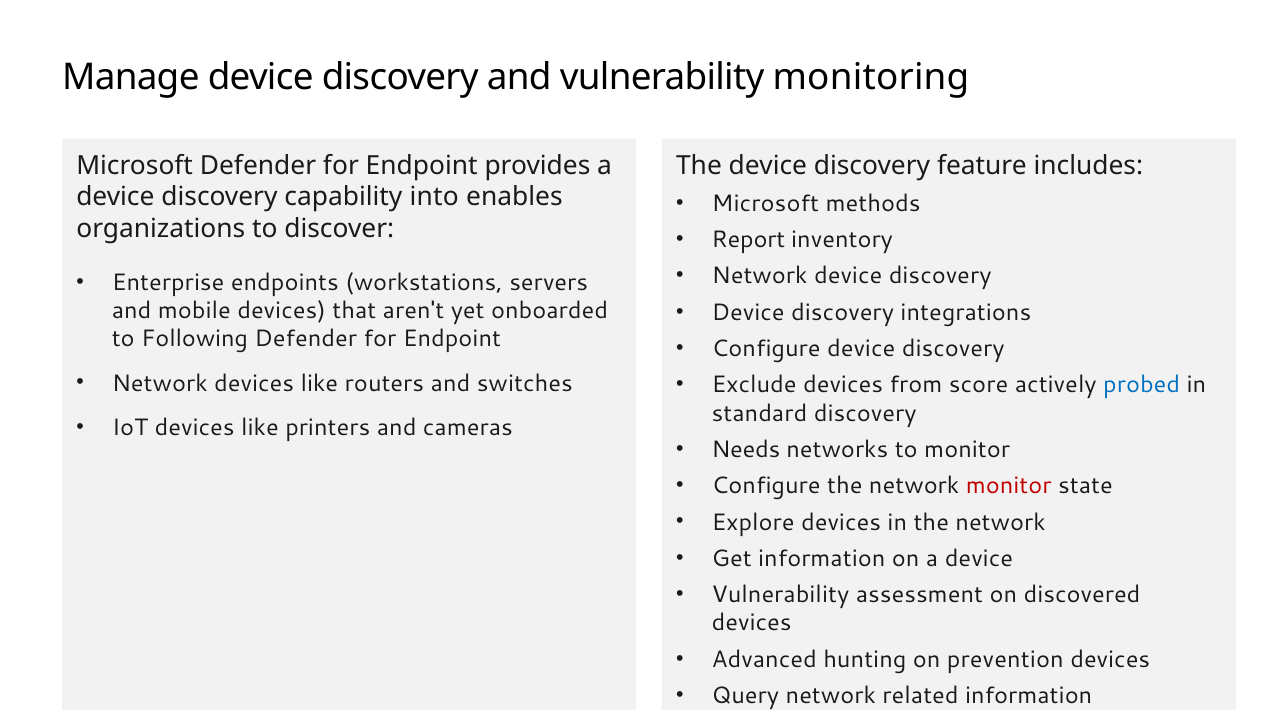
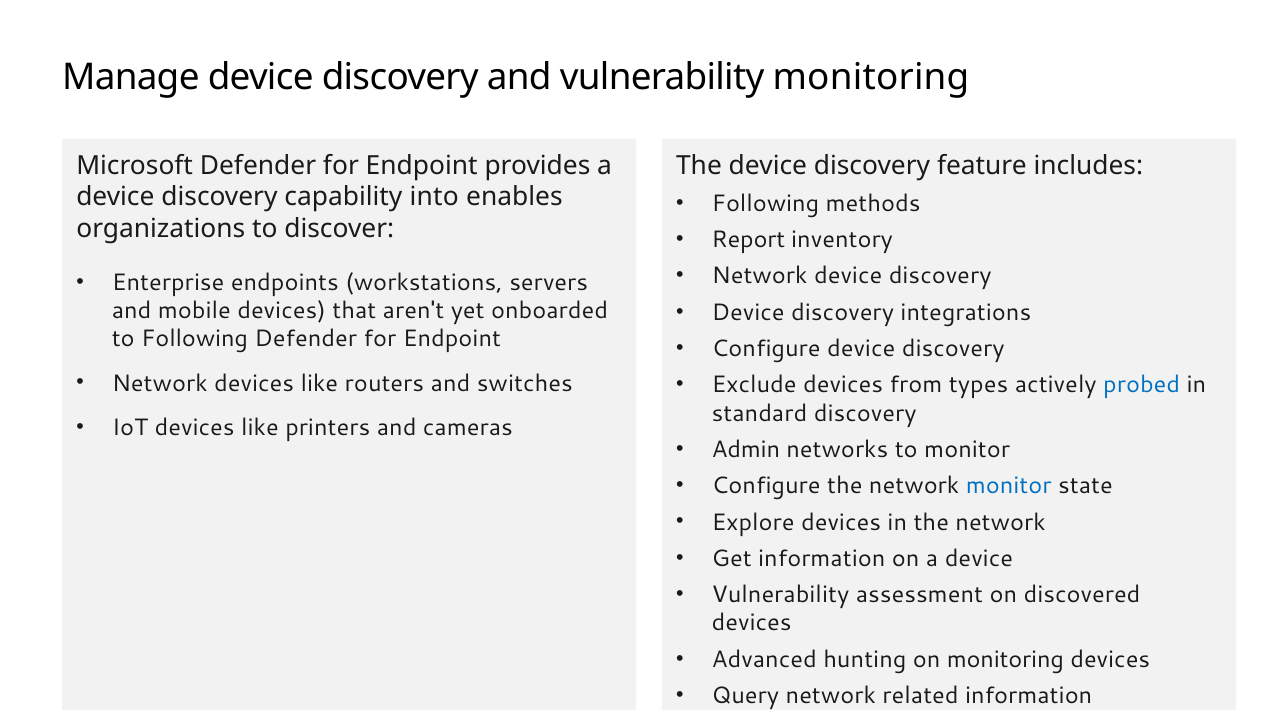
Microsoft at (765, 204): Microsoft -> Following
score: score -> types
Needs: Needs -> Admin
monitor at (1009, 486) colour: red -> blue
on prevention: prevention -> monitoring
